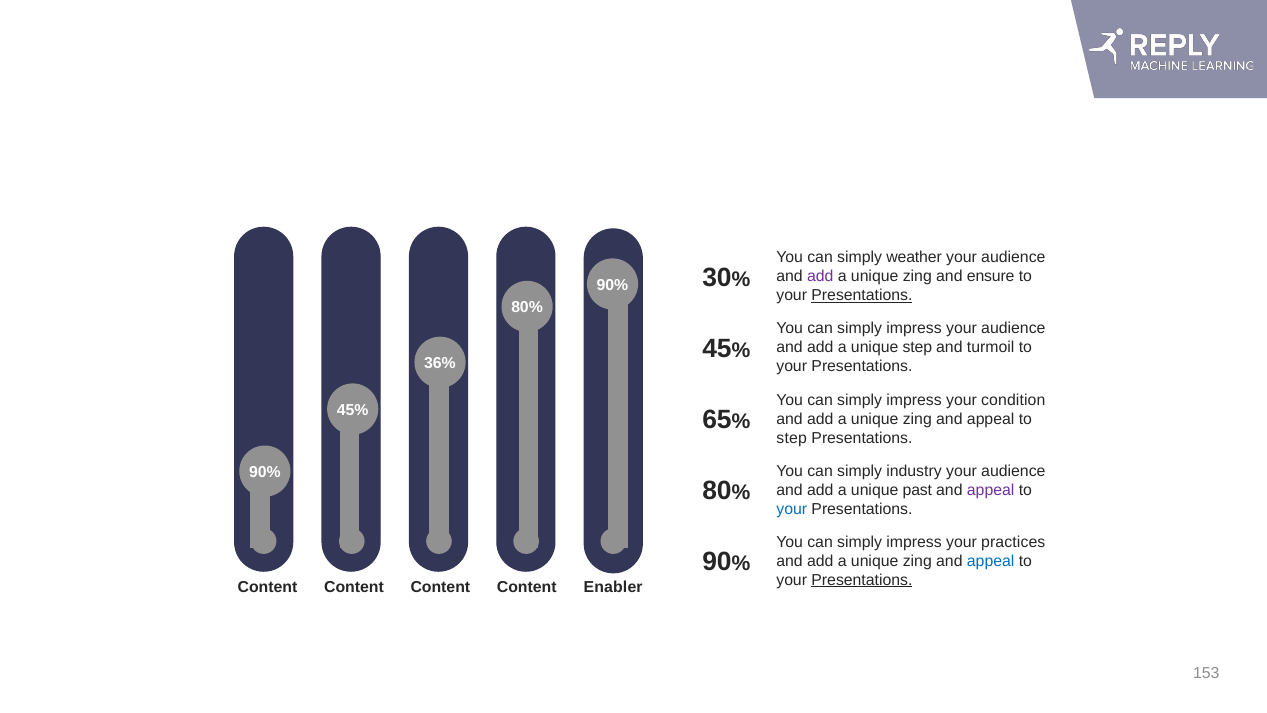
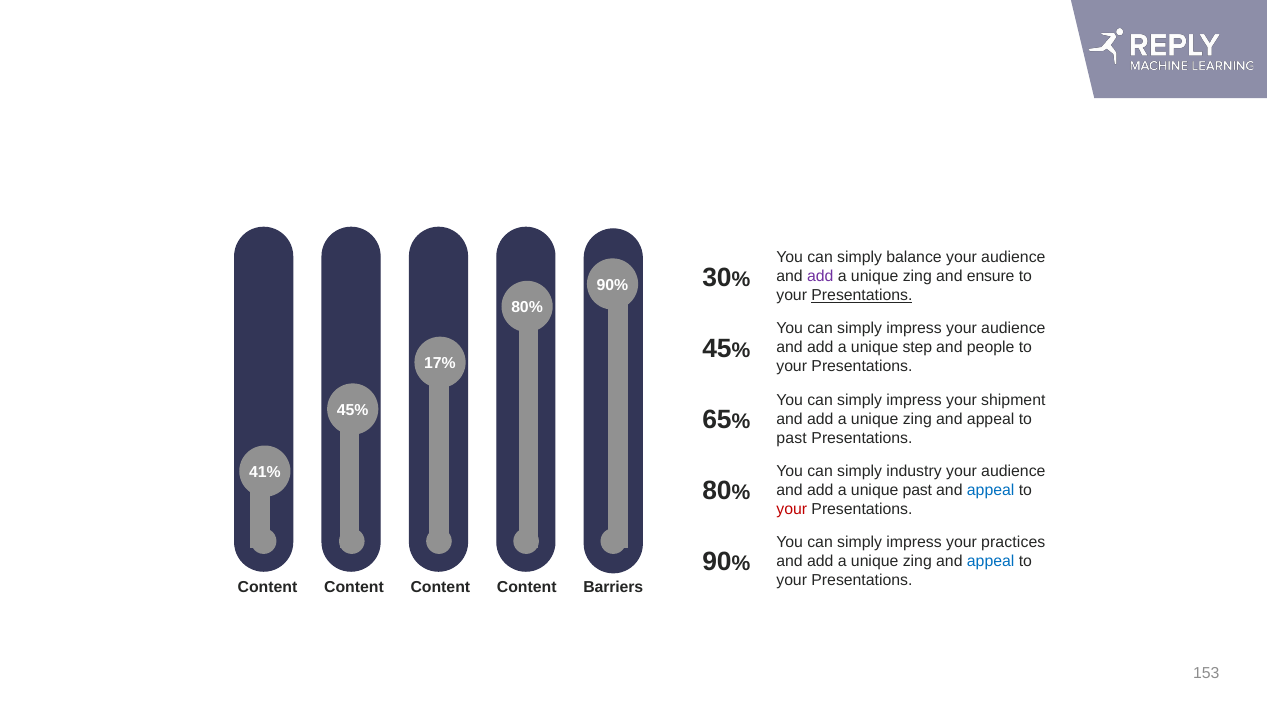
weather: weather -> balance
turmoil: turmoil -> people
36%: 36% -> 17%
condition: condition -> shipment
step at (792, 438): step -> past
90% at (265, 472): 90% -> 41%
appeal at (991, 490) colour: purple -> blue
your at (792, 509) colour: blue -> red
Presentations at (862, 580) underline: present -> none
Enabler: Enabler -> Barriers
